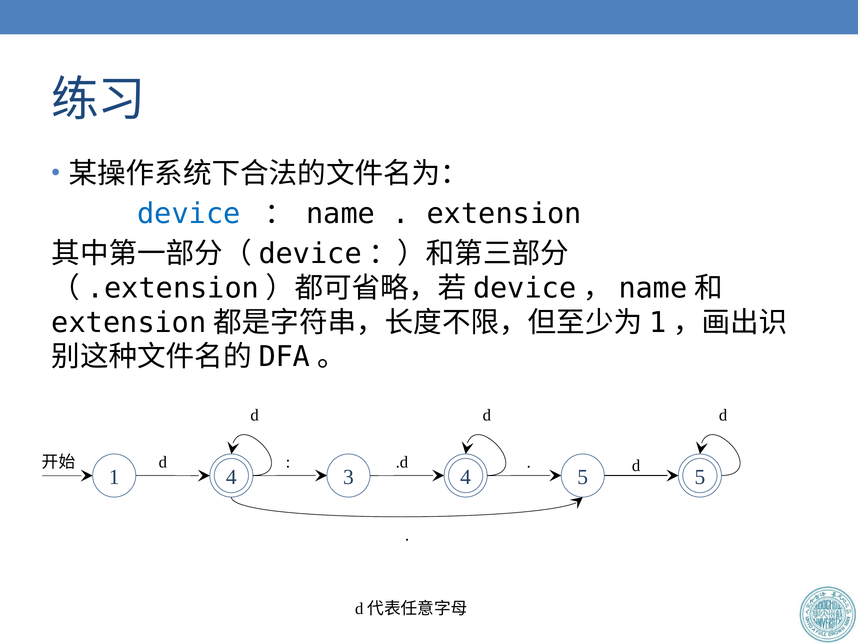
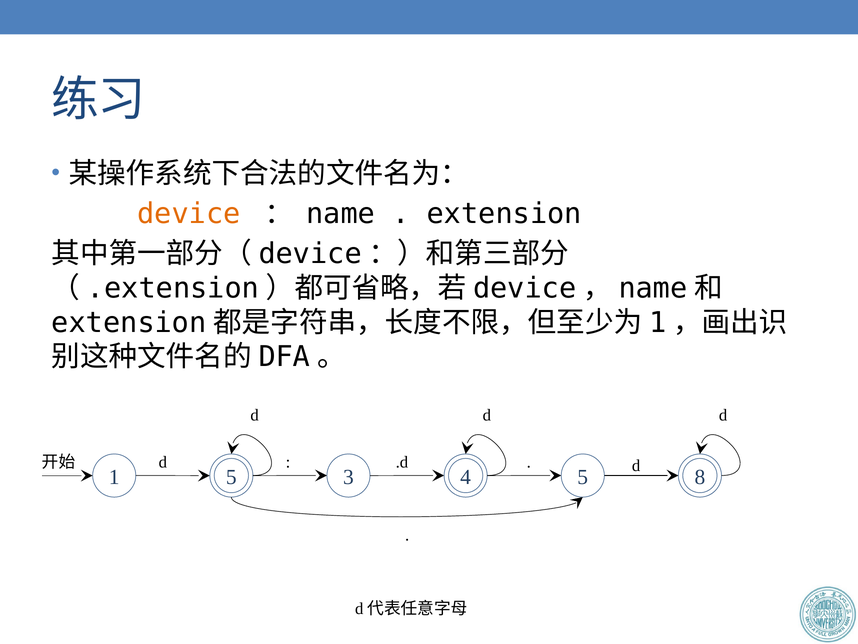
device colour: blue -> orange
1 4: 4 -> 5
5 5: 5 -> 8
